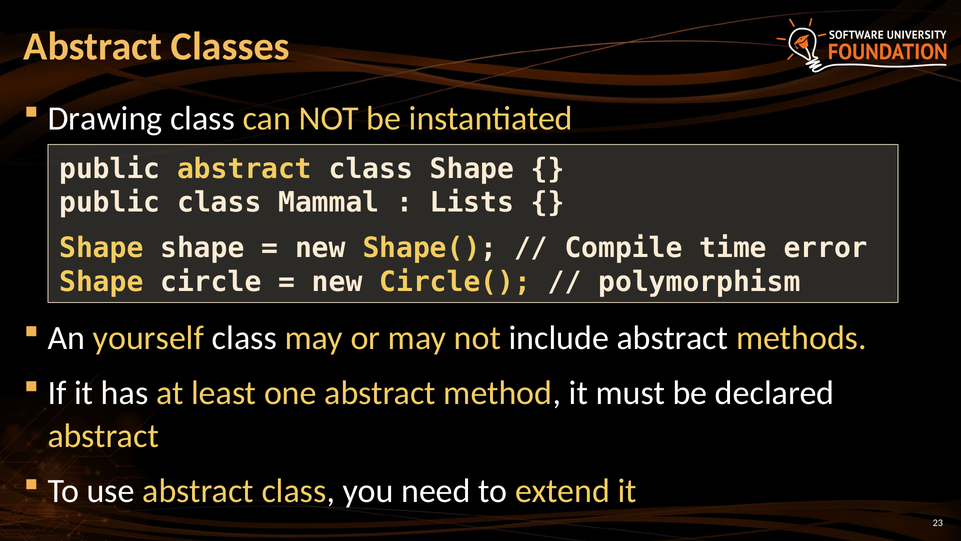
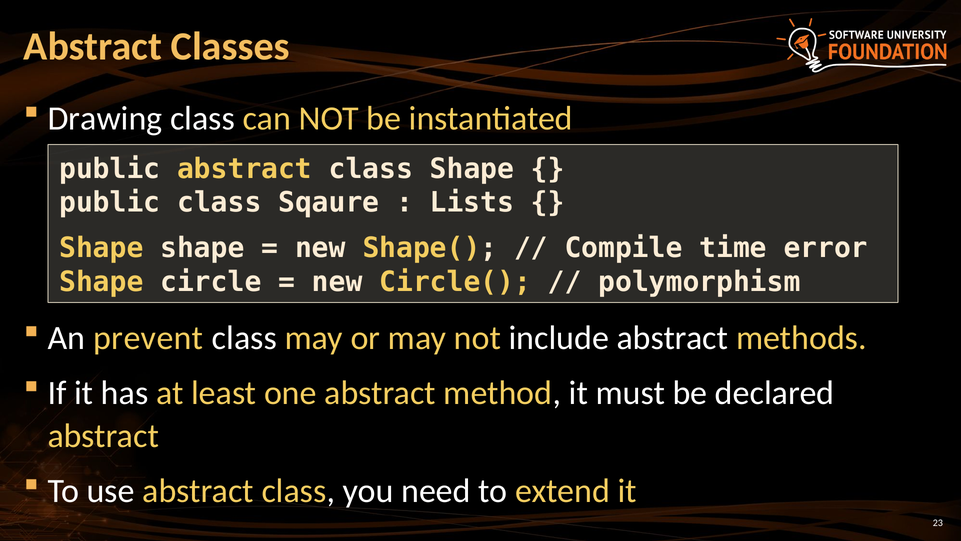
Mammal: Mammal -> Sqaure
yourself: yourself -> prevent
